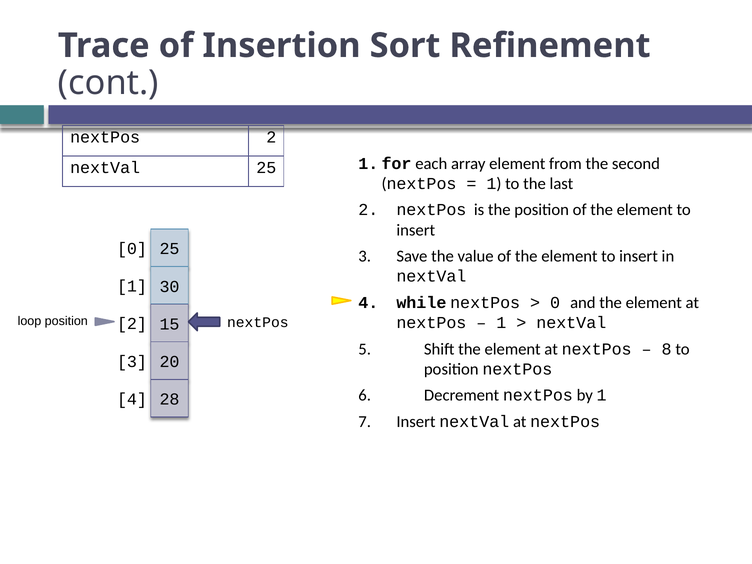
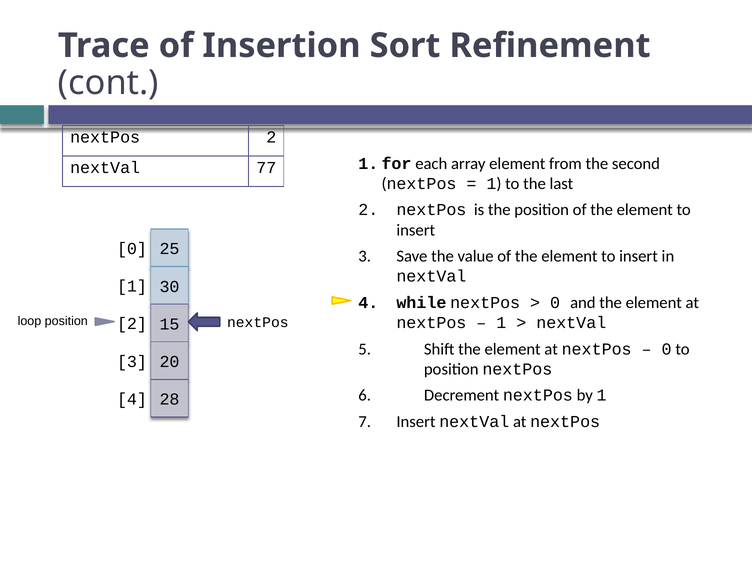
nextVal 25: 25 -> 77
8 at (667, 349): 8 -> 0
